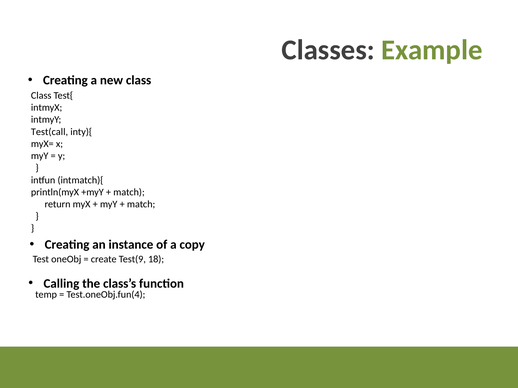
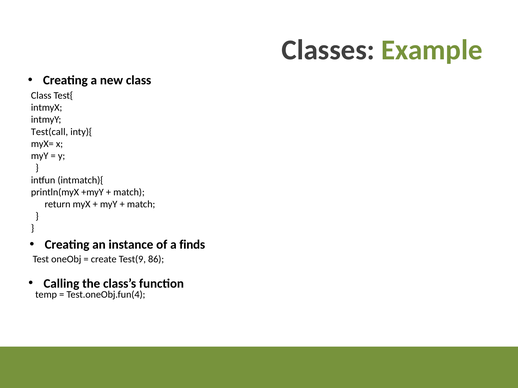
copy: copy -> finds
18: 18 -> 86
